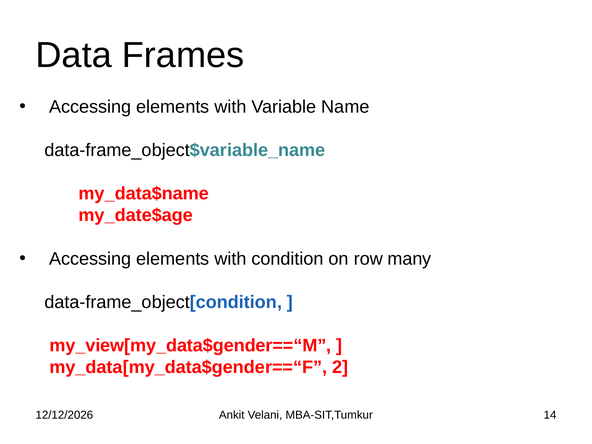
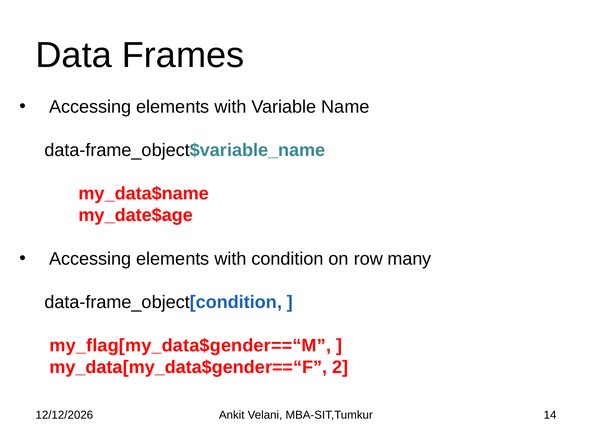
my_view[my_data$gender==“M: my_view[my_data$gender==“M -> my_flag[my_data$gender==“M
